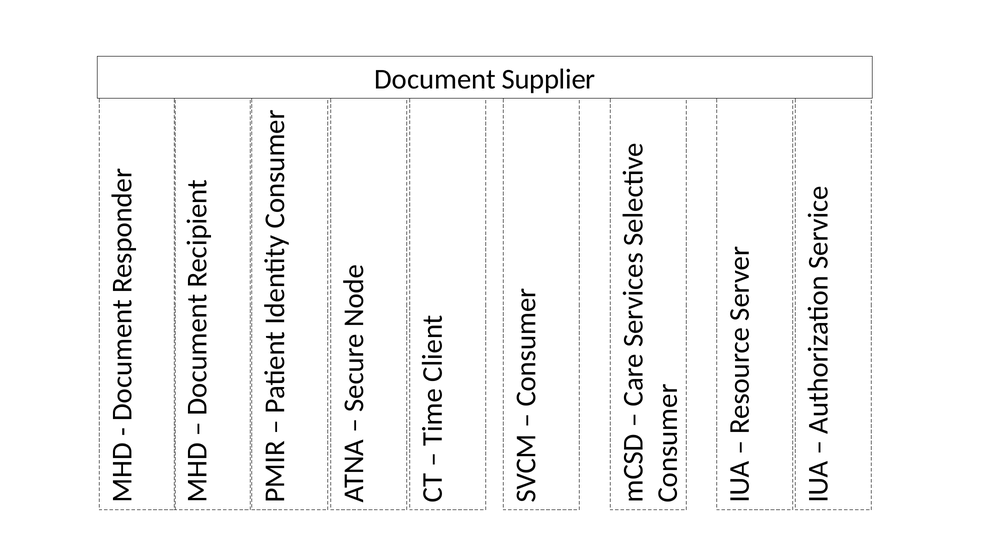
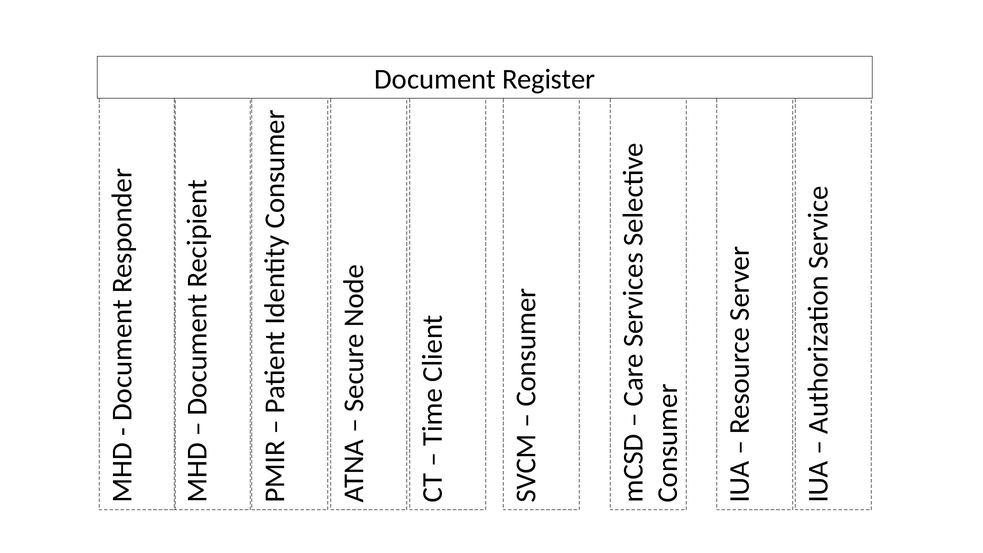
Supplier: Supplier -> Register
